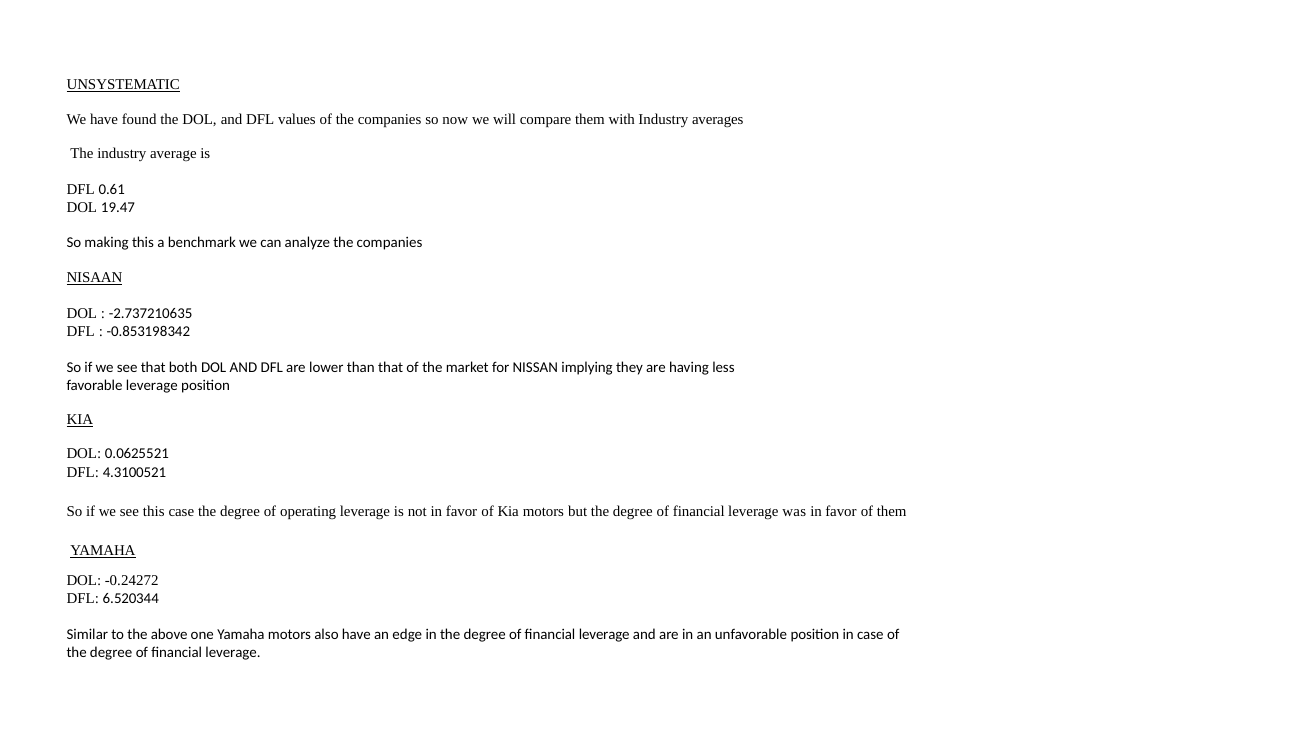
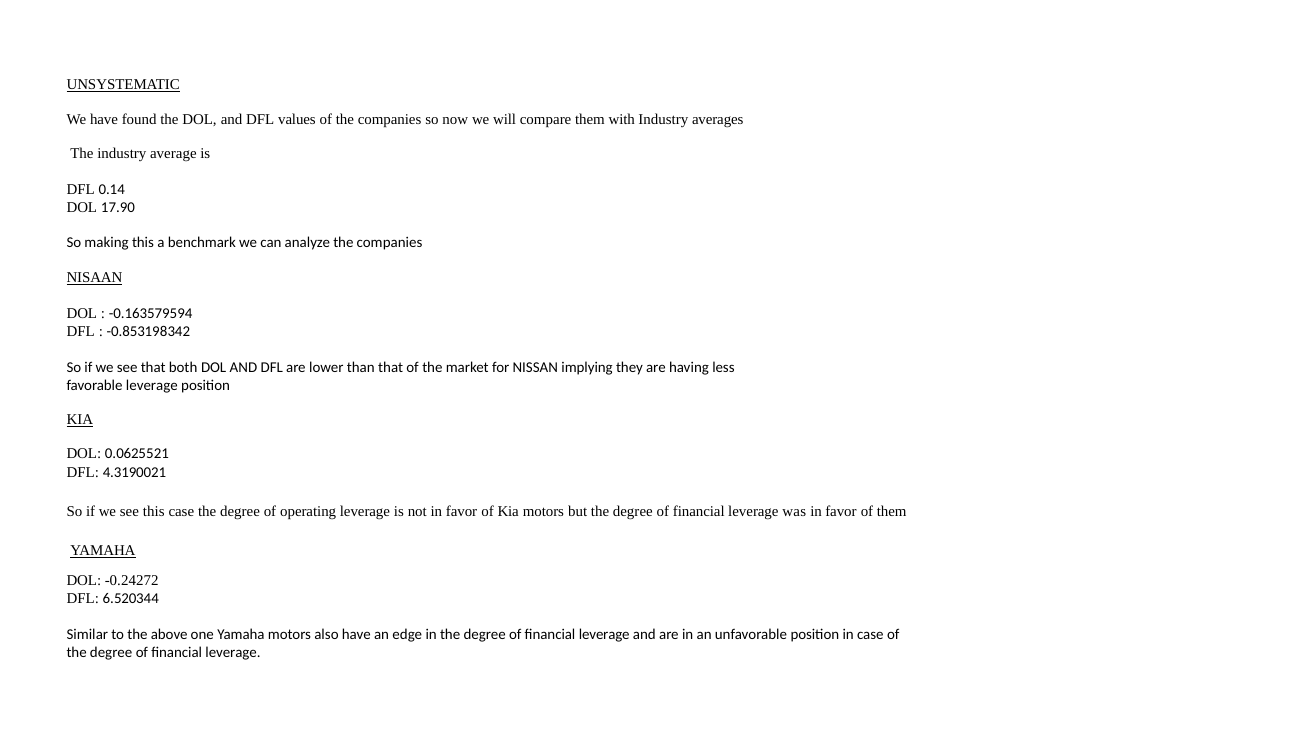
0.61: 0.61 -> 0.14
19.47: 19.47 -> 17.90
-2.737210635: -2.737210635 -> -0.163579594
4.3100521: 4.3100521 -> 4.3190021
